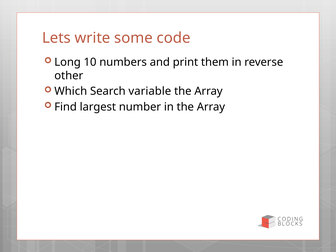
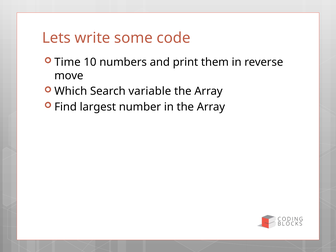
Long: Long -> Time
other: other -> move
